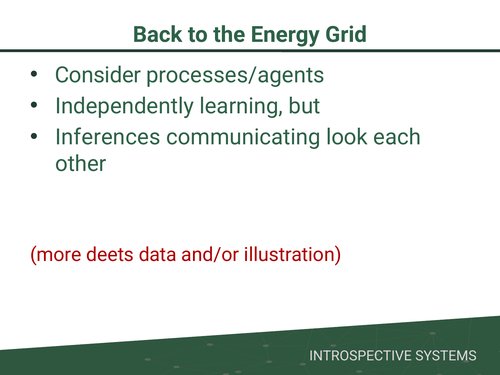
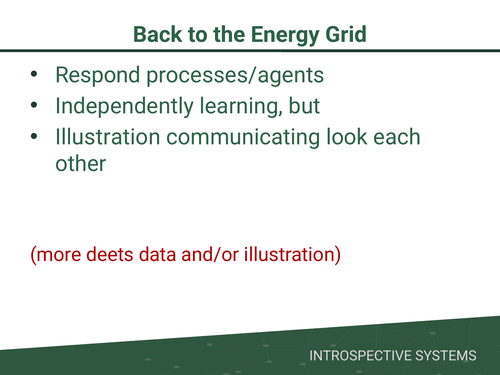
Consider: Consider -> Respond
Inferences at (108, 137): Inferences -> Illustration
